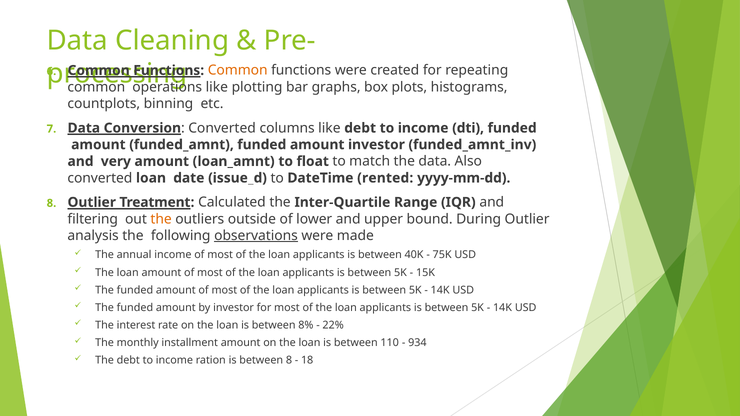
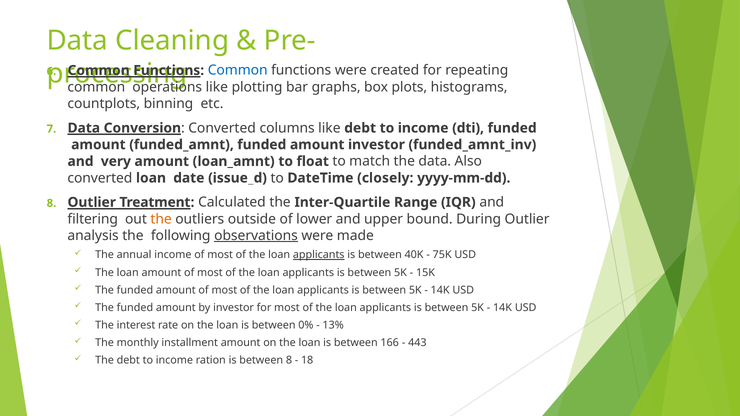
Common at (238, 70) colour: orange -> blue
rented: rented -> closely
applicants at (319, 255) underline: none -> present
8%: 8% -> 0%
22%: 22% -> 13%
110: 110 -> 166
934: 934 -> 443
